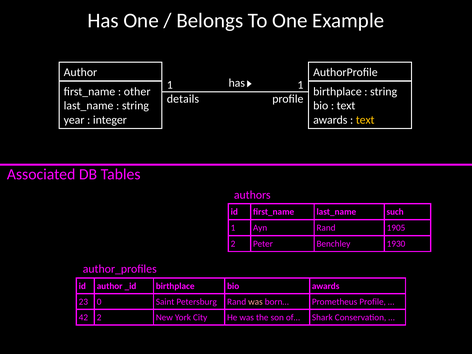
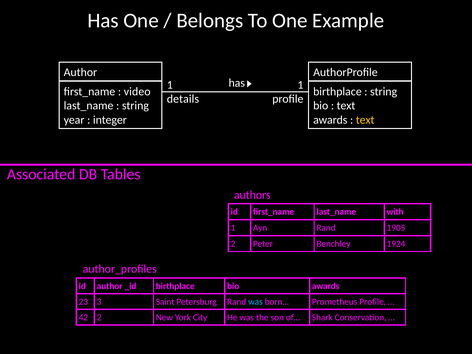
other: other -> video
such: such -> with
1930: 1930 -> 1924
0: 0 -> 3
was at (255, 302) colour: pink -> light blue
